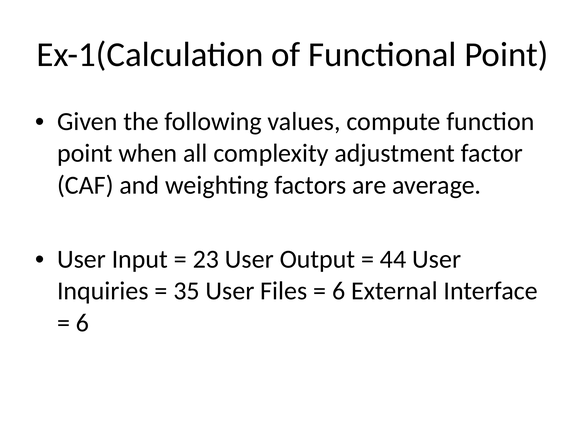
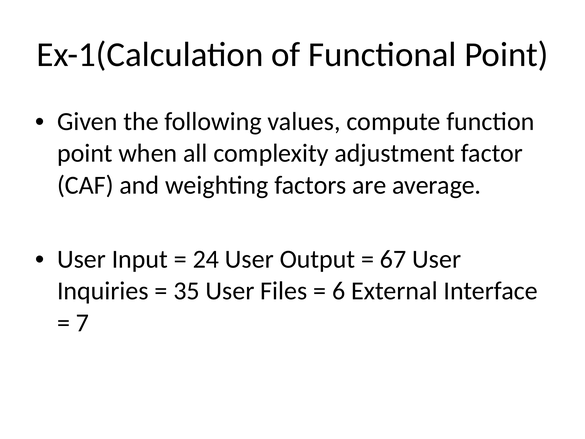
23: 23 -> 24
44: 44 -> 67
6 at (82, 323): 6 -> 7
